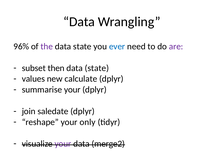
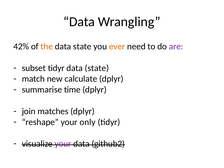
96%: 96% -> 42%
the colour: purple -> orange
ever colour: blue -> orange
subset then: then -> tidyr
values: values -> match
summarise your: your -> time
saledate: saledate -> matches
merge2: merge2 -> github2
